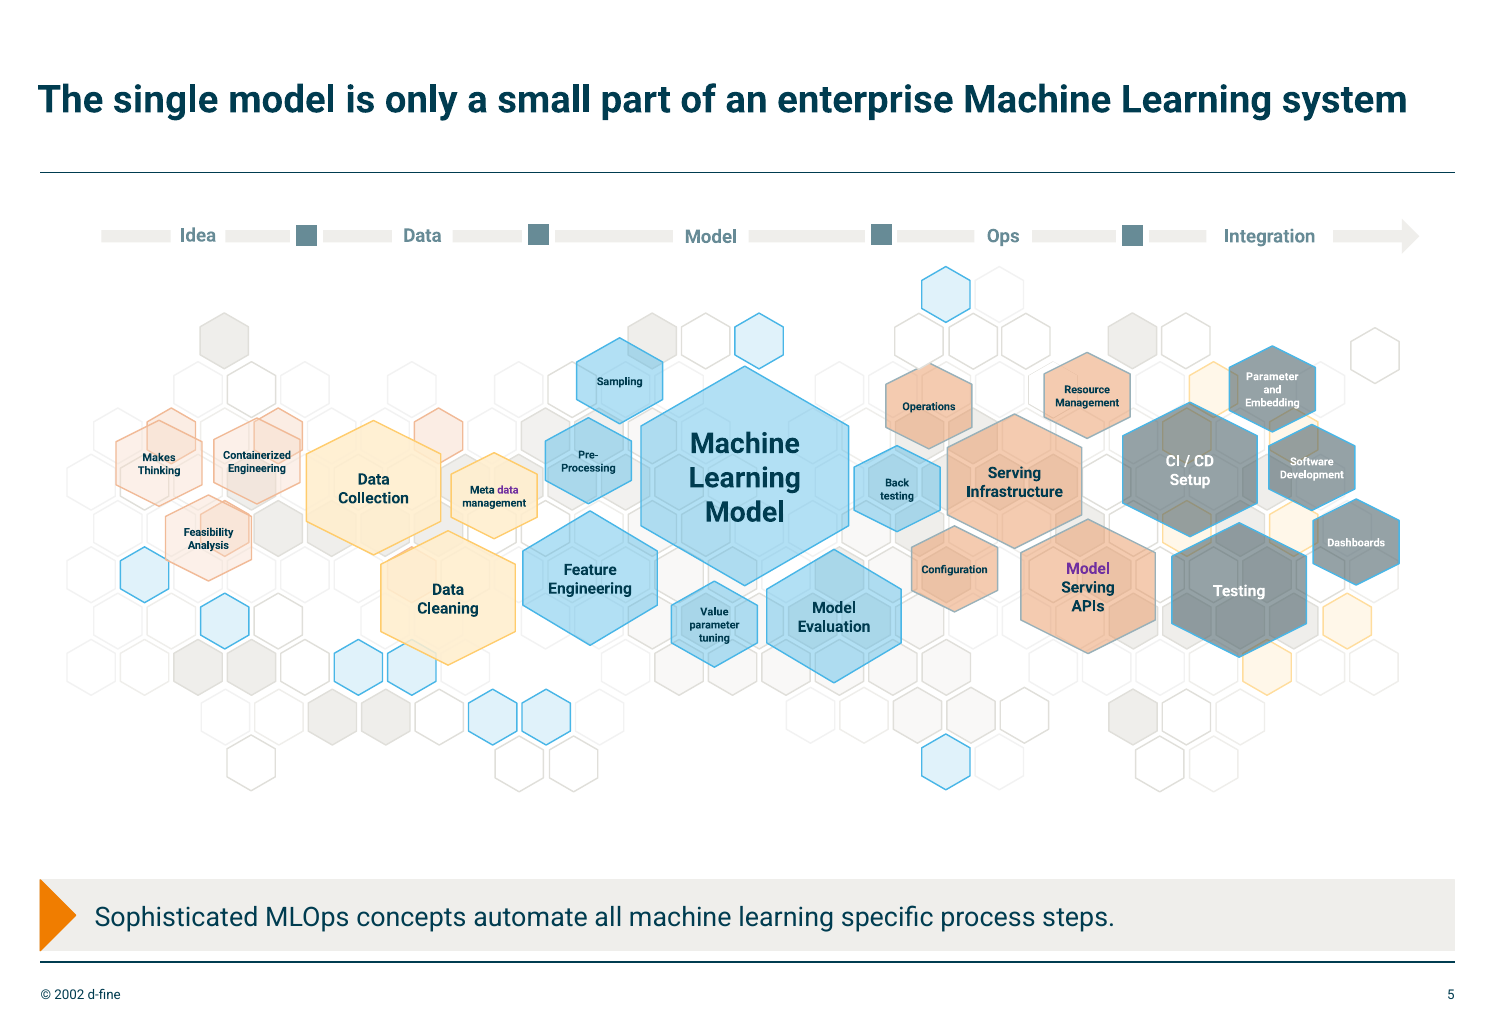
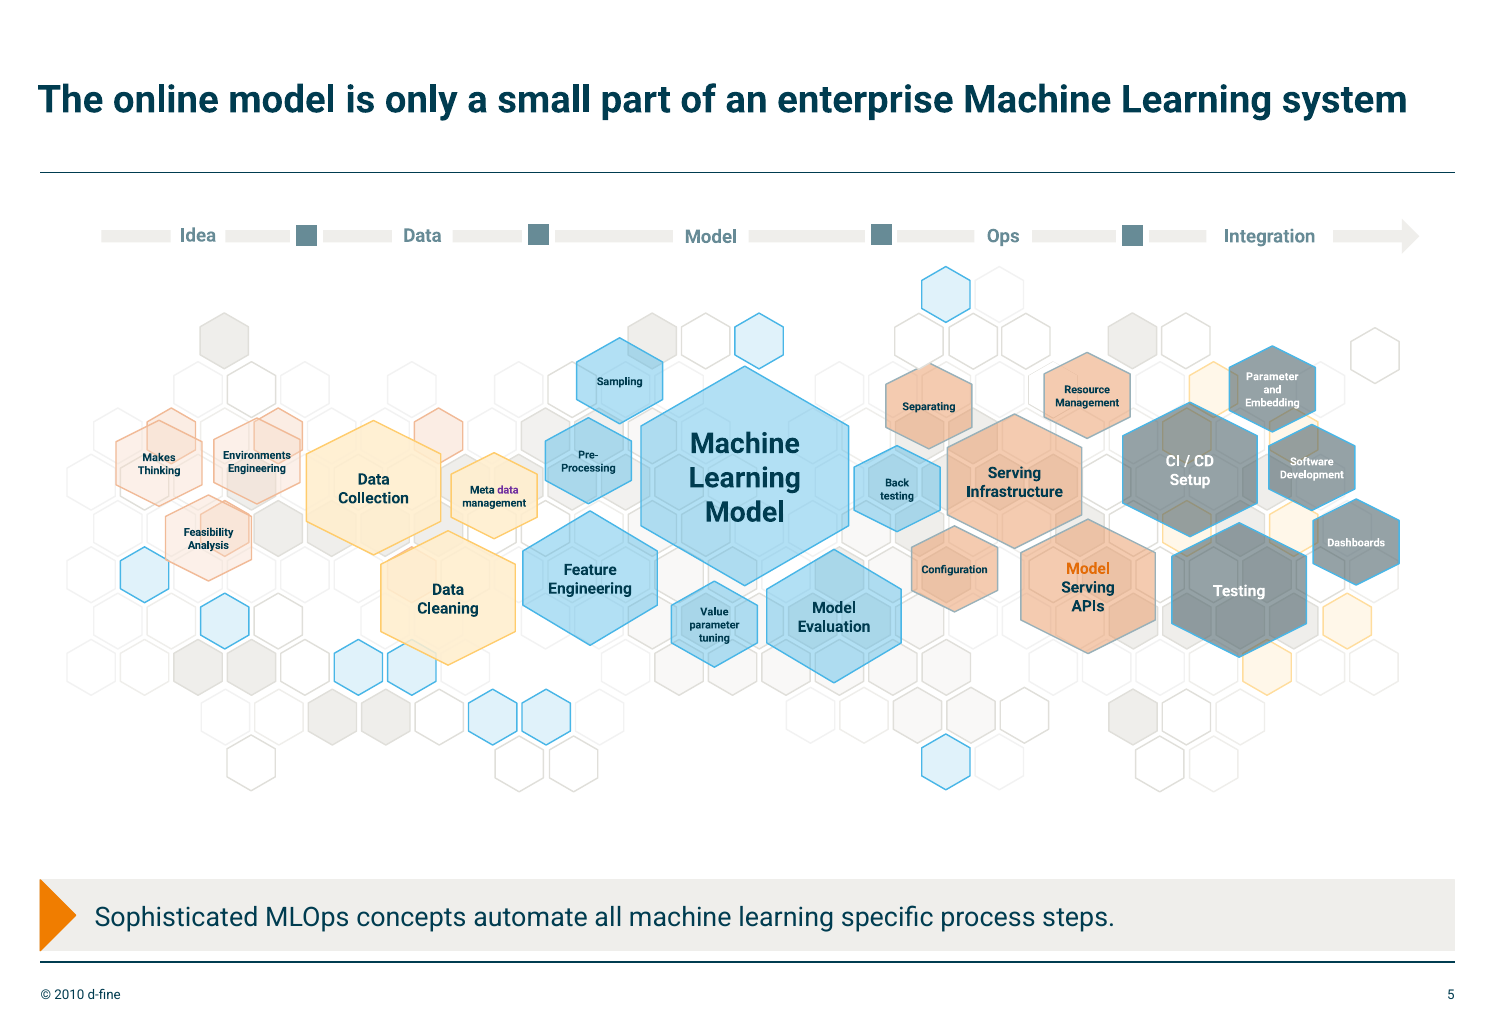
single: single -> online
Operations: Operations -> Separating
Containerized: Containerized -> Environments
Model at (1088, 569) colour: purple -> orange
2002: 2002 -> 2010
